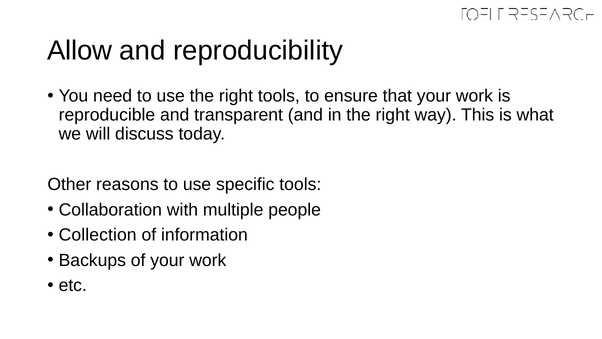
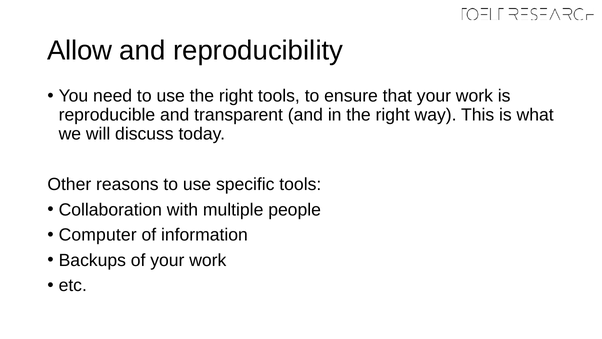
Collection: Collection -> Computer
